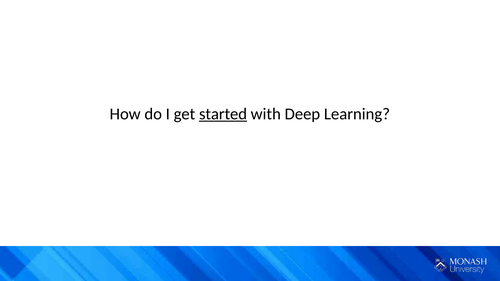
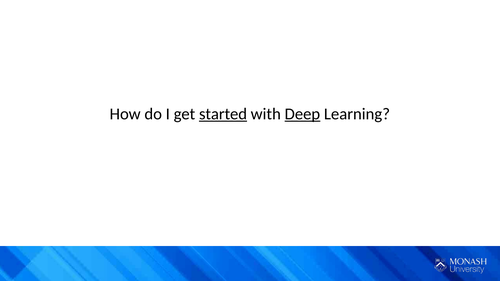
Deep underline: none -> present
